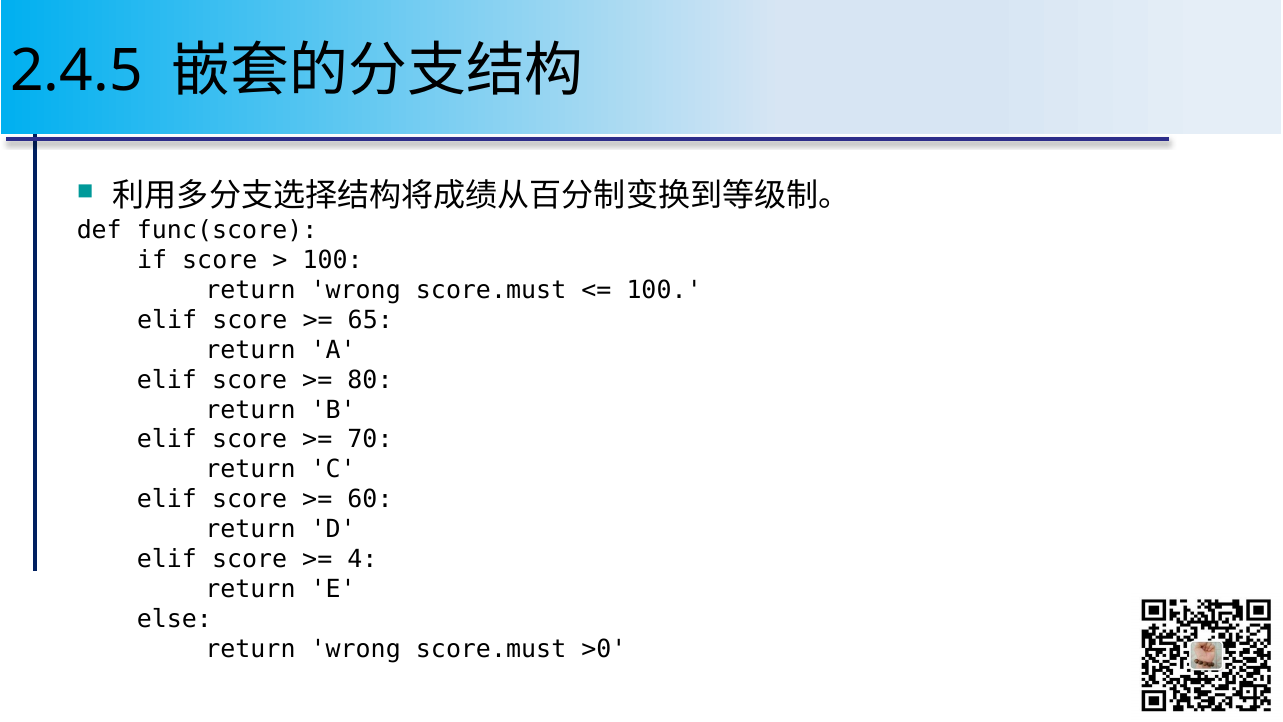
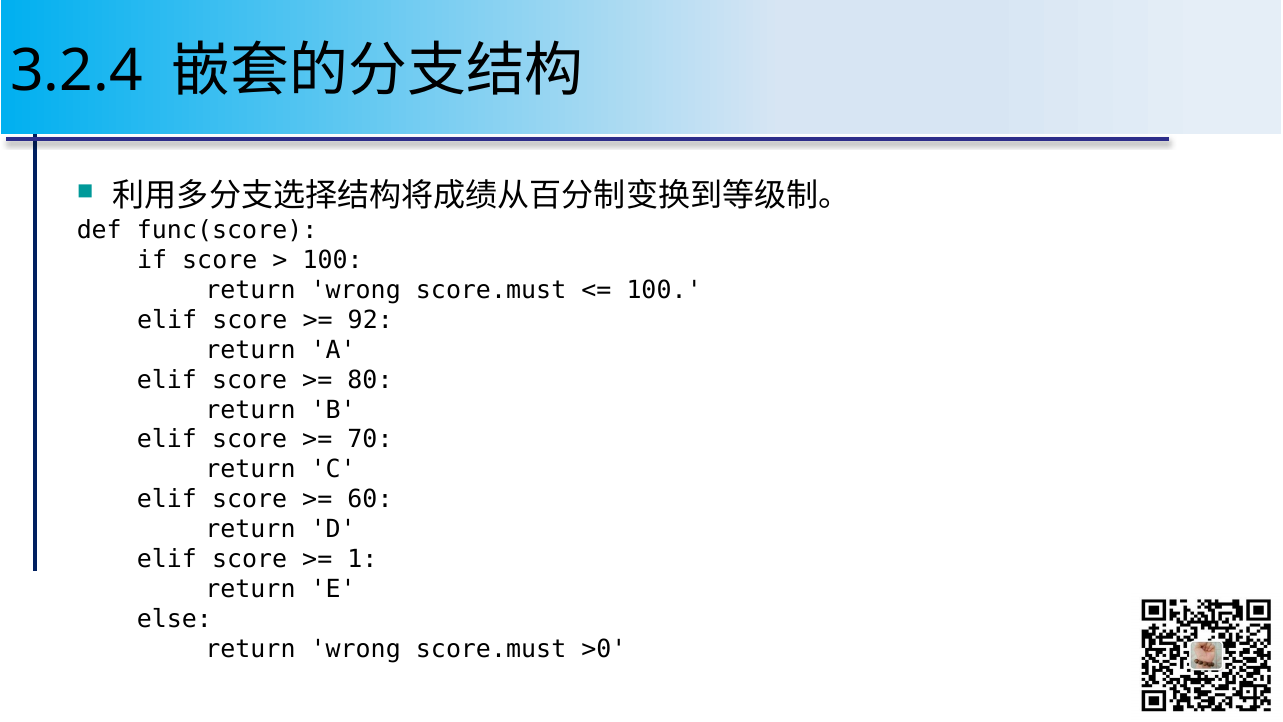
2.4.5: 2.4.5 -> 3.2.4
65: 65 -> 92
4: 4 -> 1
